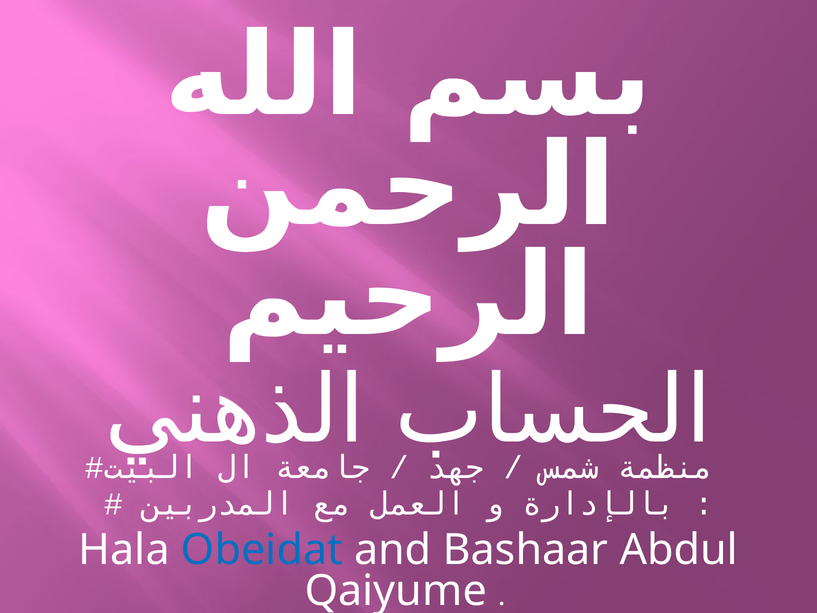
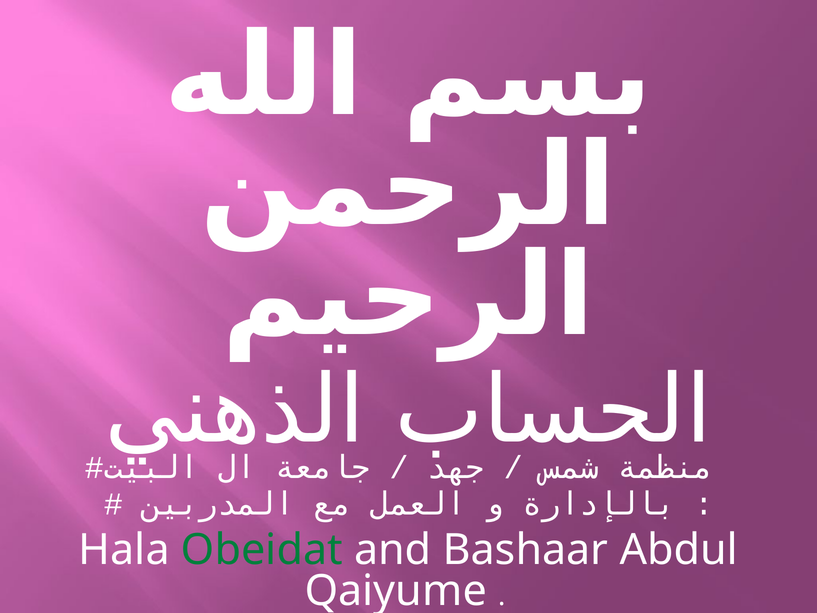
Obeidat colour: blue -> green
